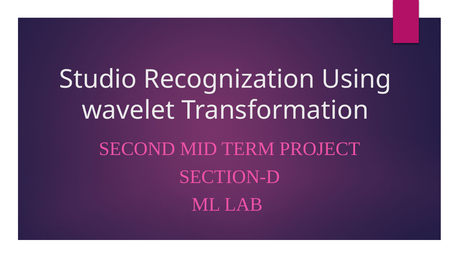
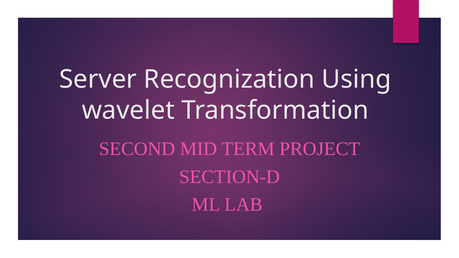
Studio: Studio -> Server
